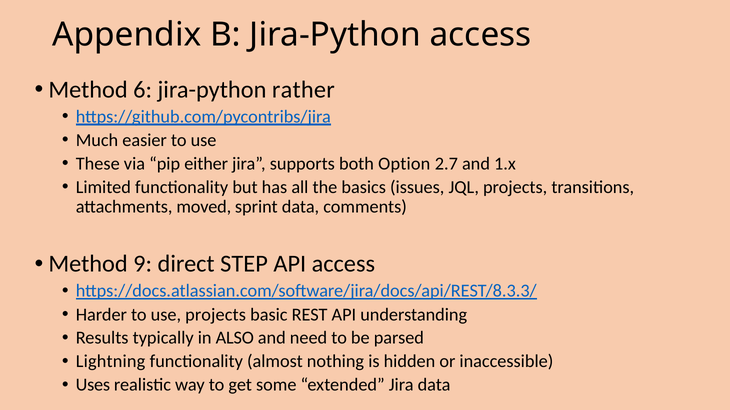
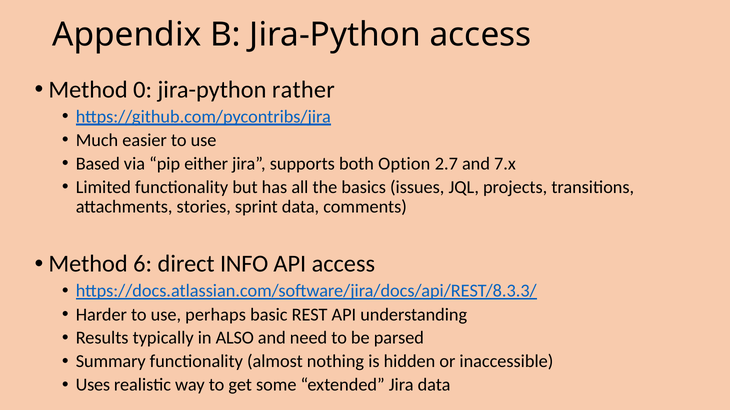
6: 6 -> 0
These: These -> Based
1.x: 1.x -> 7.x
moved: moved -> stories
9: 9 -> 6
STEP: STEP -> INFO
use projects: projects -> perhaps
Lightning: Lightning -> Summary
